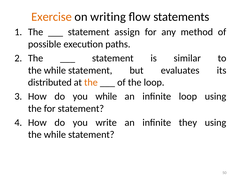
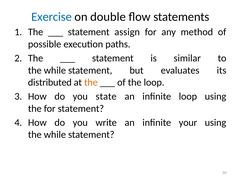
Exercise colour: orange -> blue
writing: writing -> double
you while: while -> state
they: they -> your
